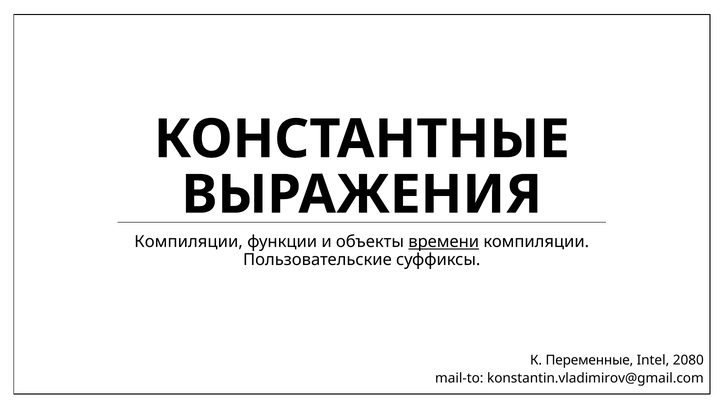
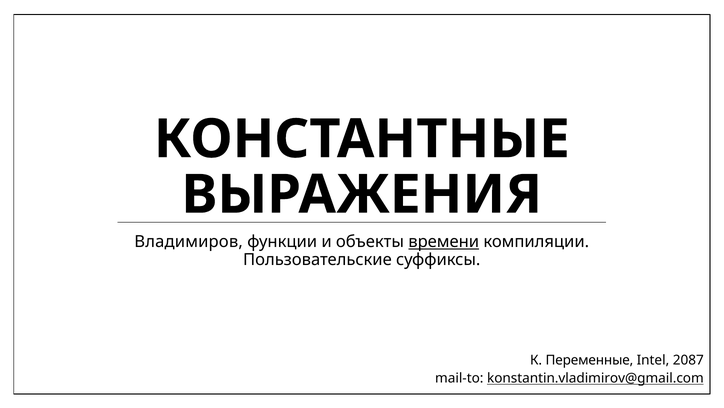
Компиляции at (189, 241): Компиляции -> Владимиров
2080: 2080 -> 2087
konstantin.vladimirov@gmail.com underline: none -> present
